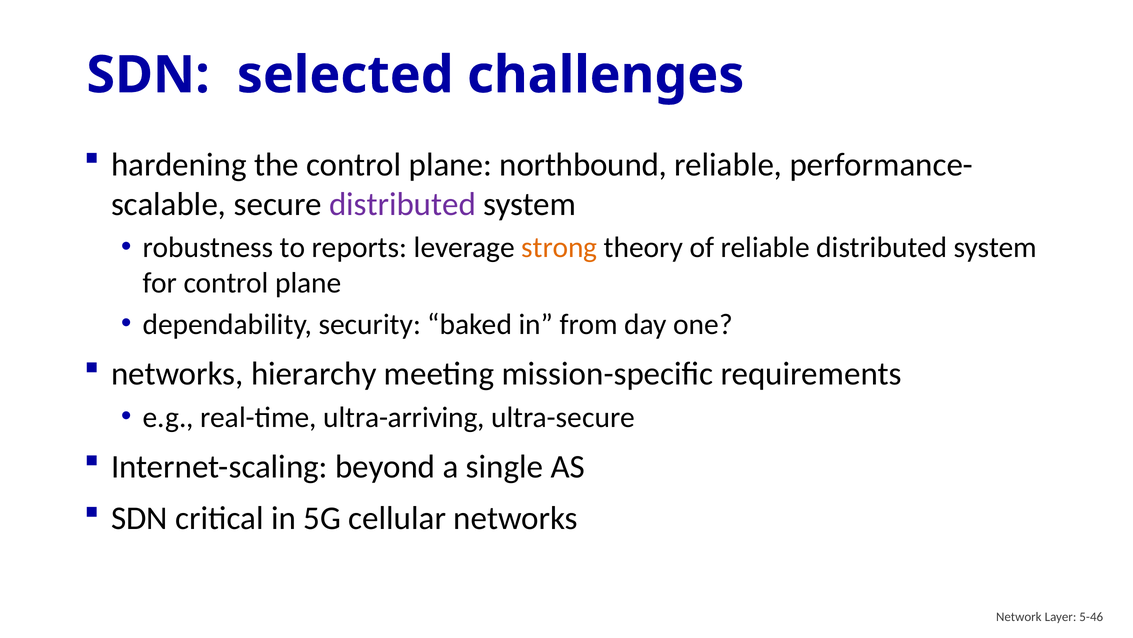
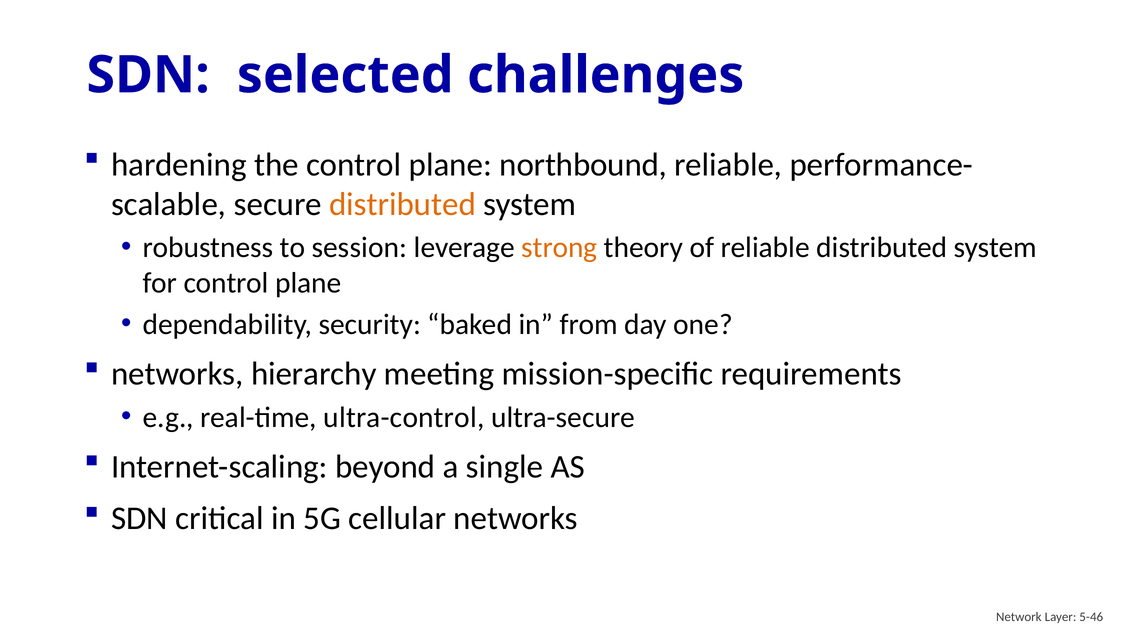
distributed at (403, 204) colour: purple -> orange
reports: reports -> session
ultra-arriving: ultra-arriving -> ultra-control
